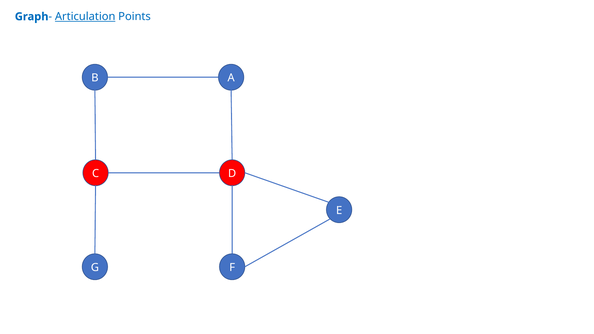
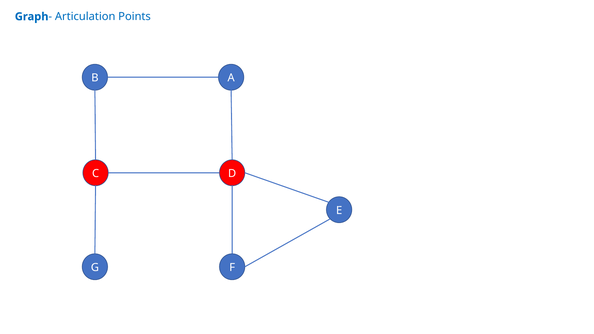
Articulation underline: present -> none
